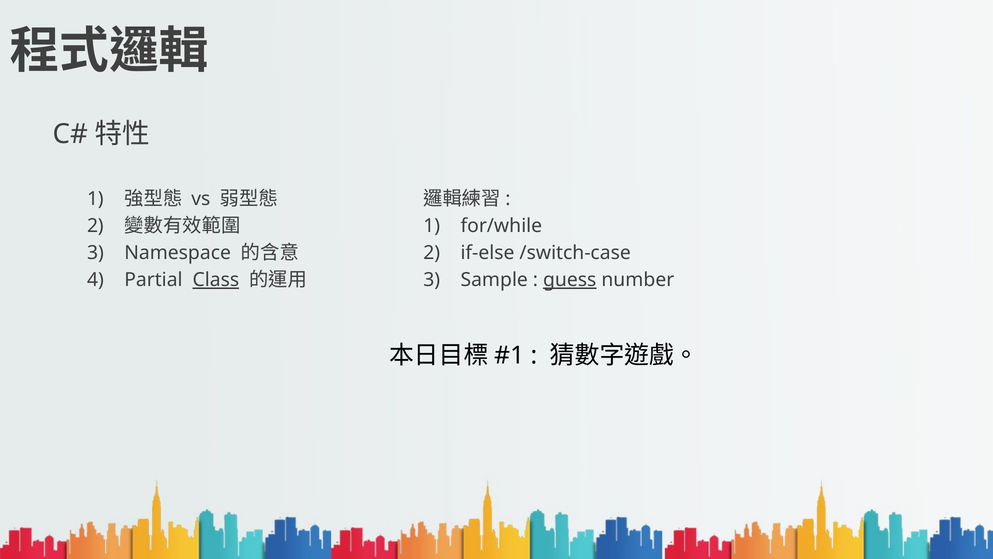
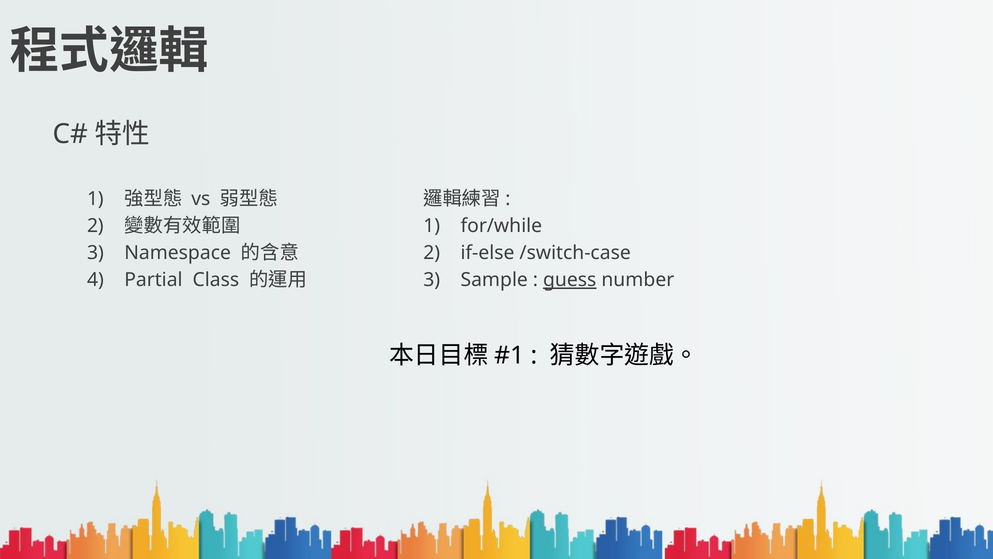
Class underline: present -> none
